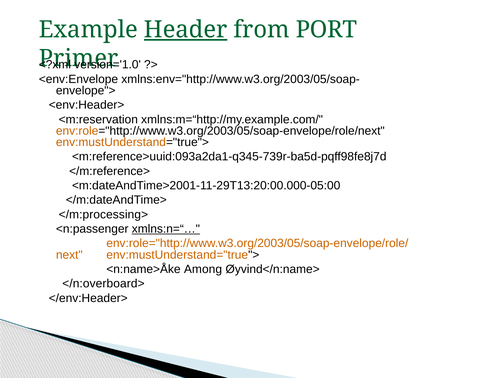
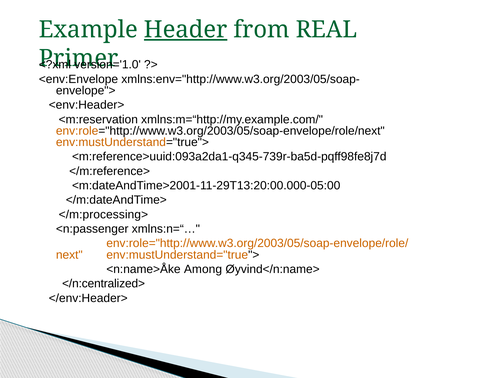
PORT: PORT -> REAL
xmlns:n=“… underline: present -> none
</n:overboard>: </n:overboard> -> </n:centralized>
